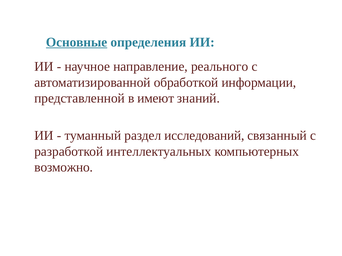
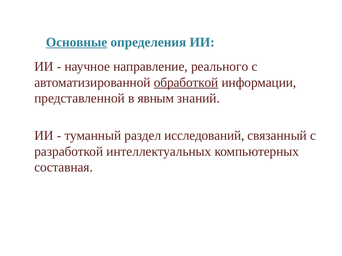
обработкой underline: none -> present
имеют: имеют -> явным
возможно: возможно -> составная
